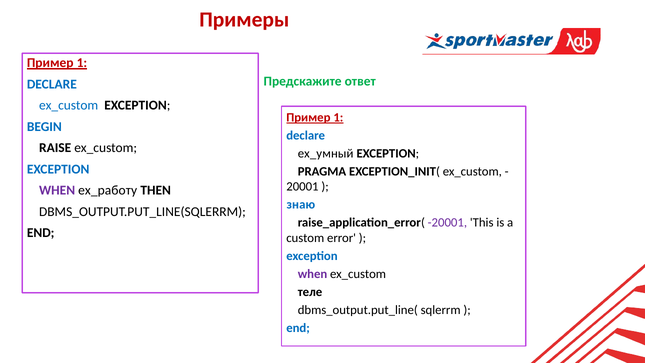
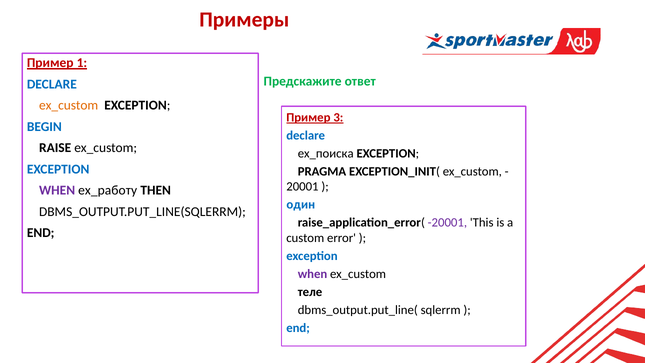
ex_custom at (69, 105) colour: blue -> orange
1 at (338, 117): 1 -> 3
ex_умный: ex_умный -> ex_поиска
знаю: знаю -> один
